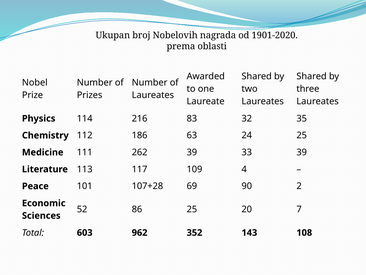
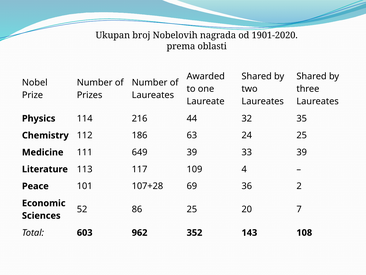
83: 83 -> 44
262: 262 -> 649
90: 90 -> 36
